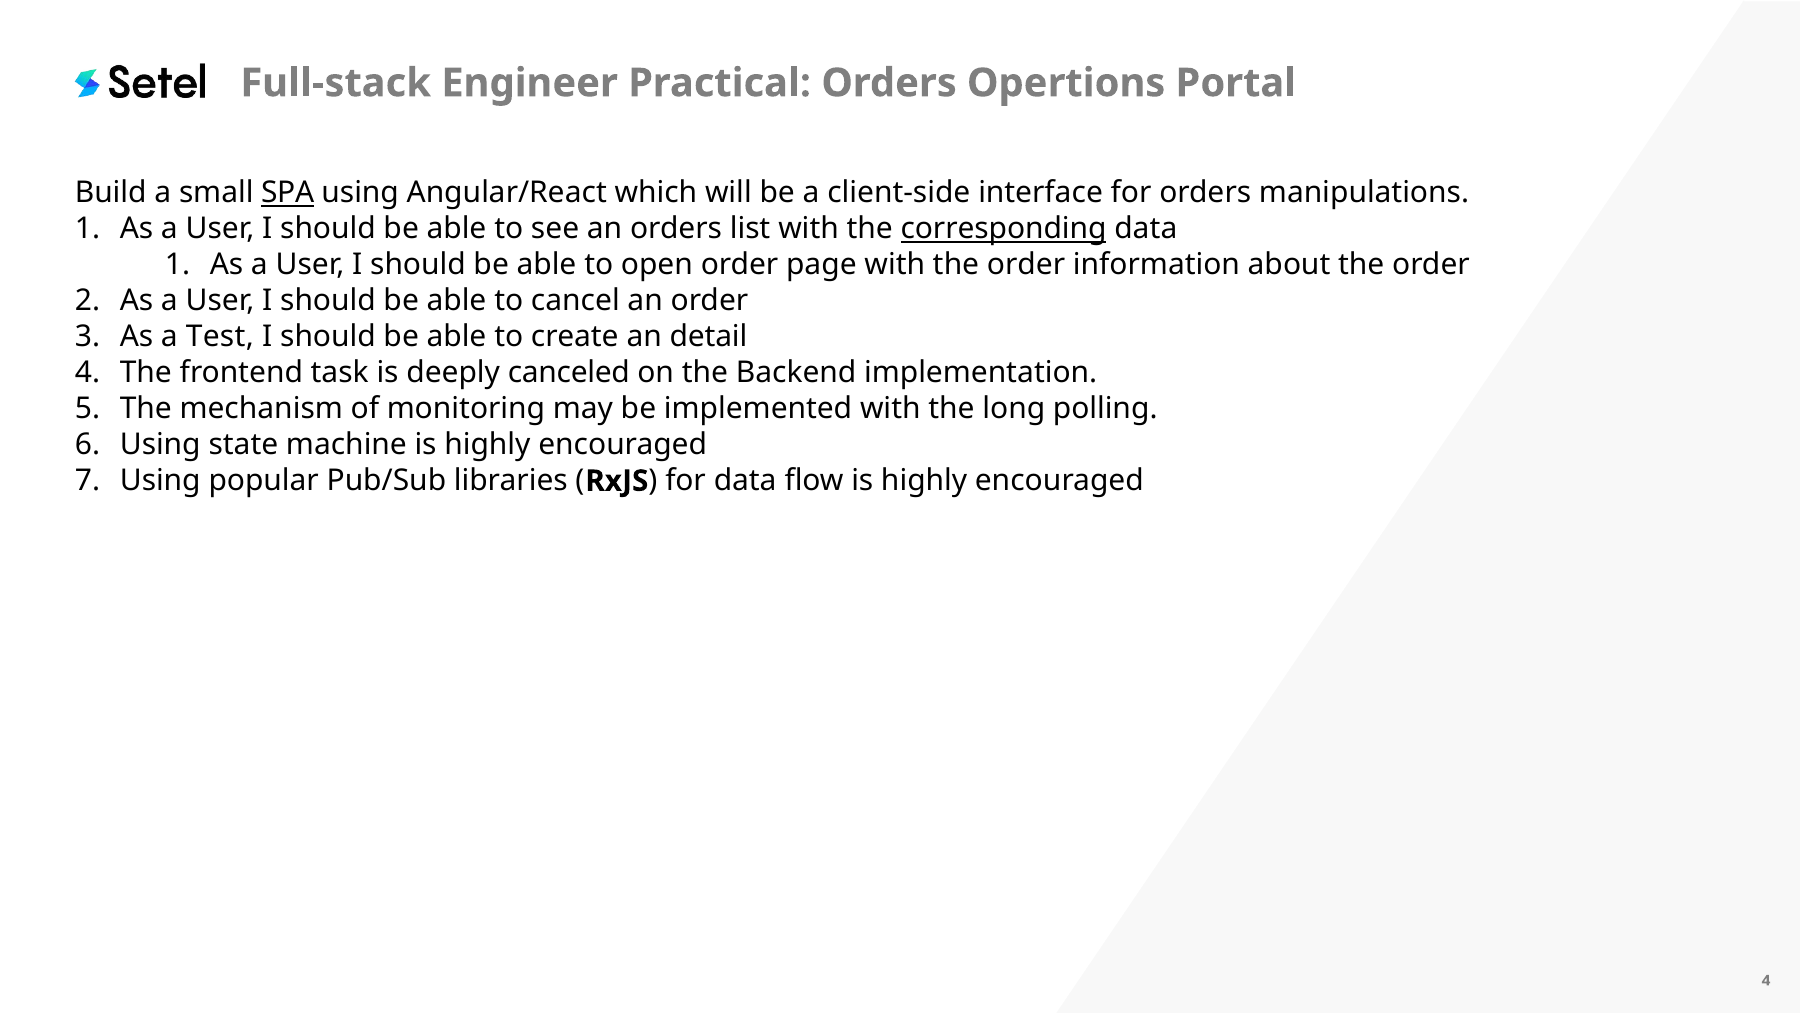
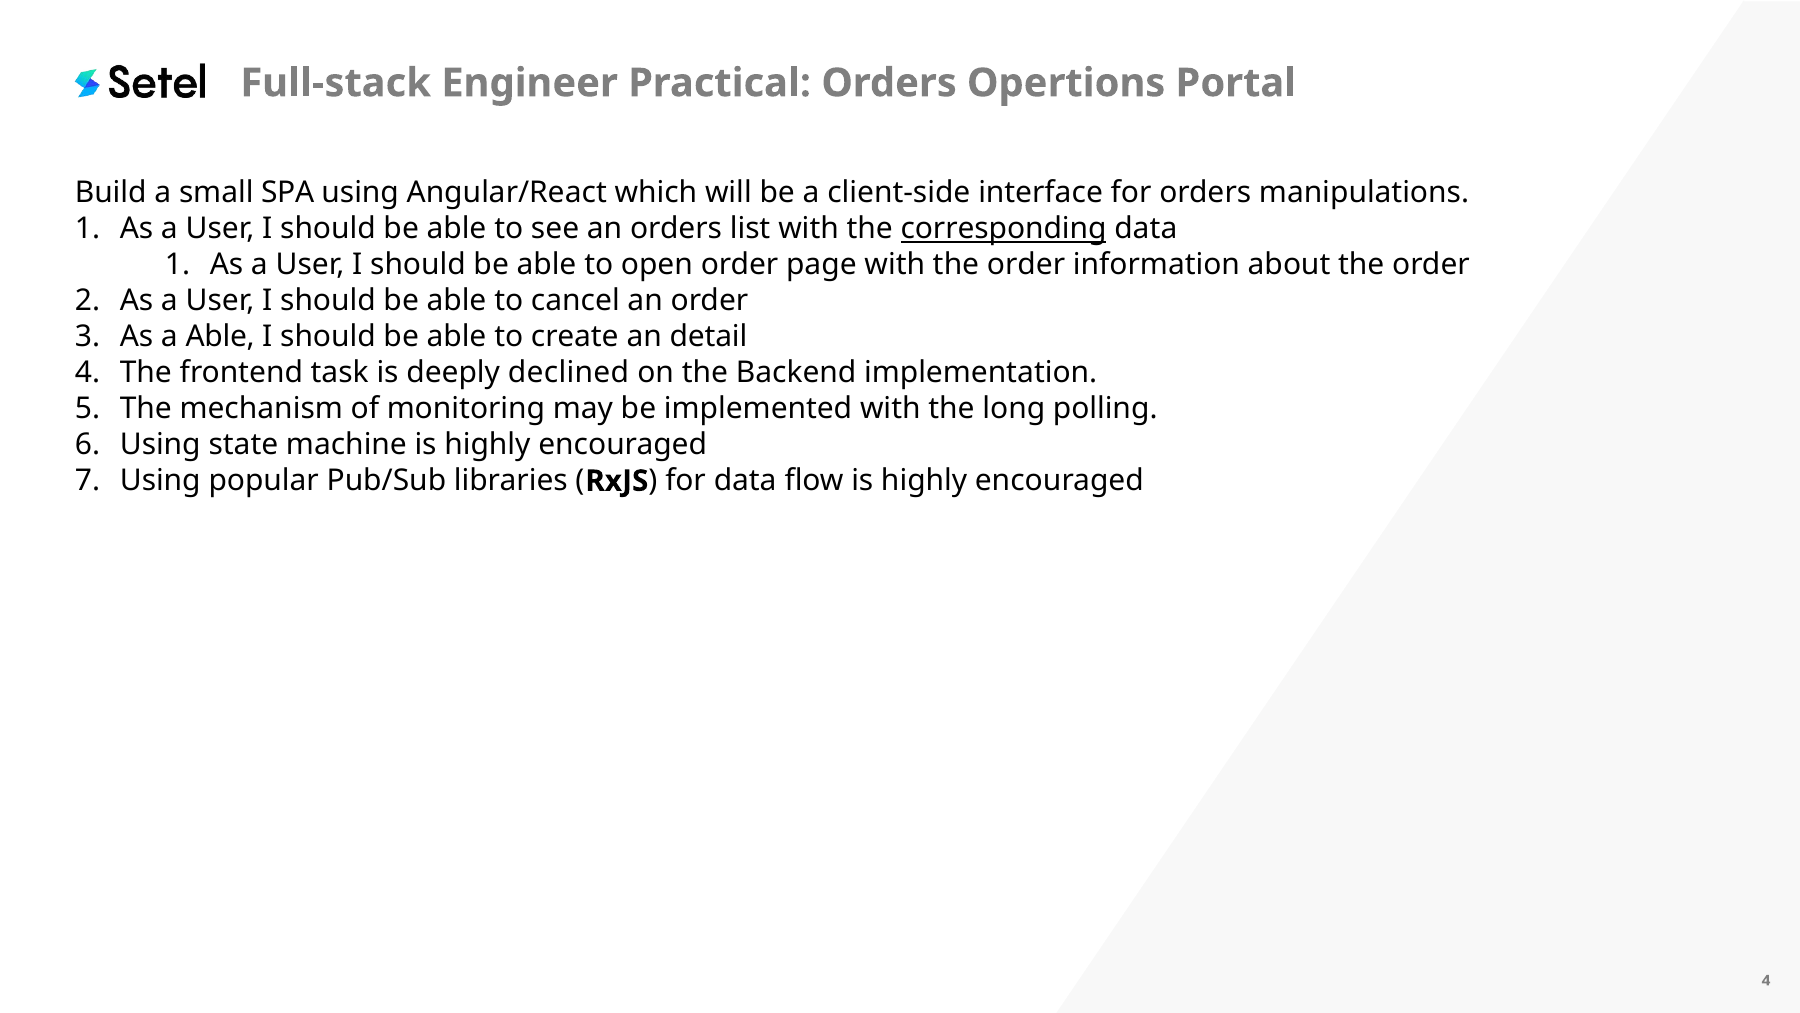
SPA underline: present -> none
a Test: Test -> Able
canceled: canceled -> declined
